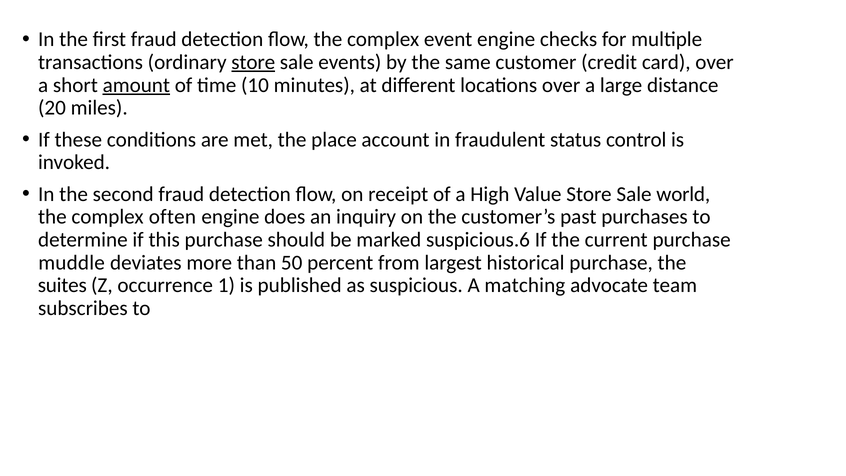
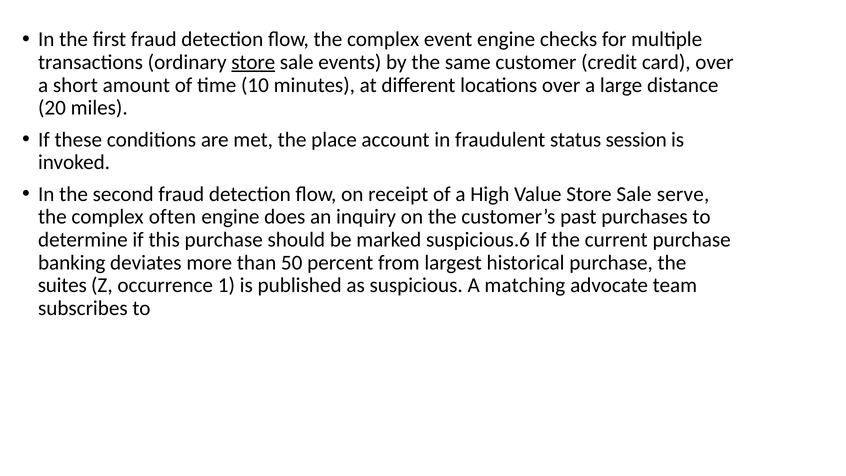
amount underline: present -> none
control: control -> session
world: world -> serve
muddle: muddle -> banking
